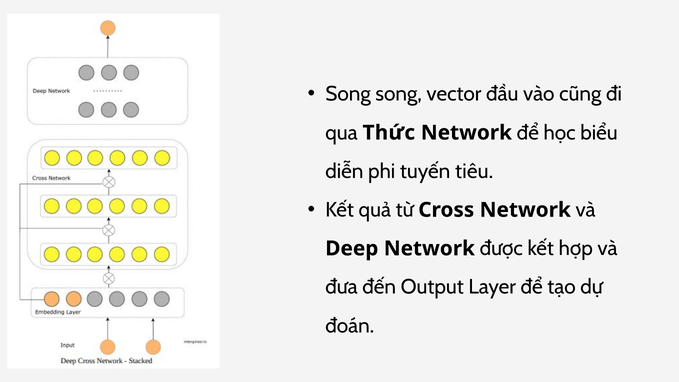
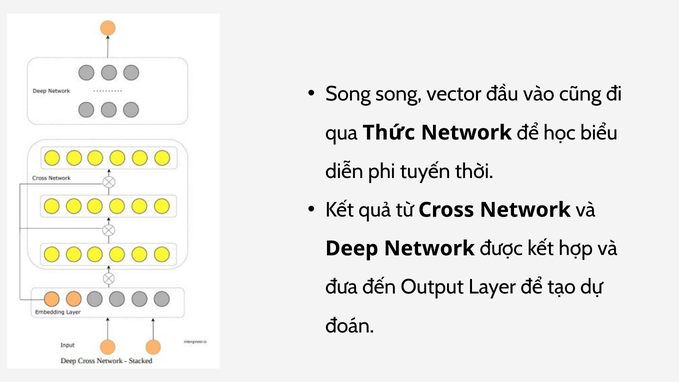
tiêu: tiêu -> thời
